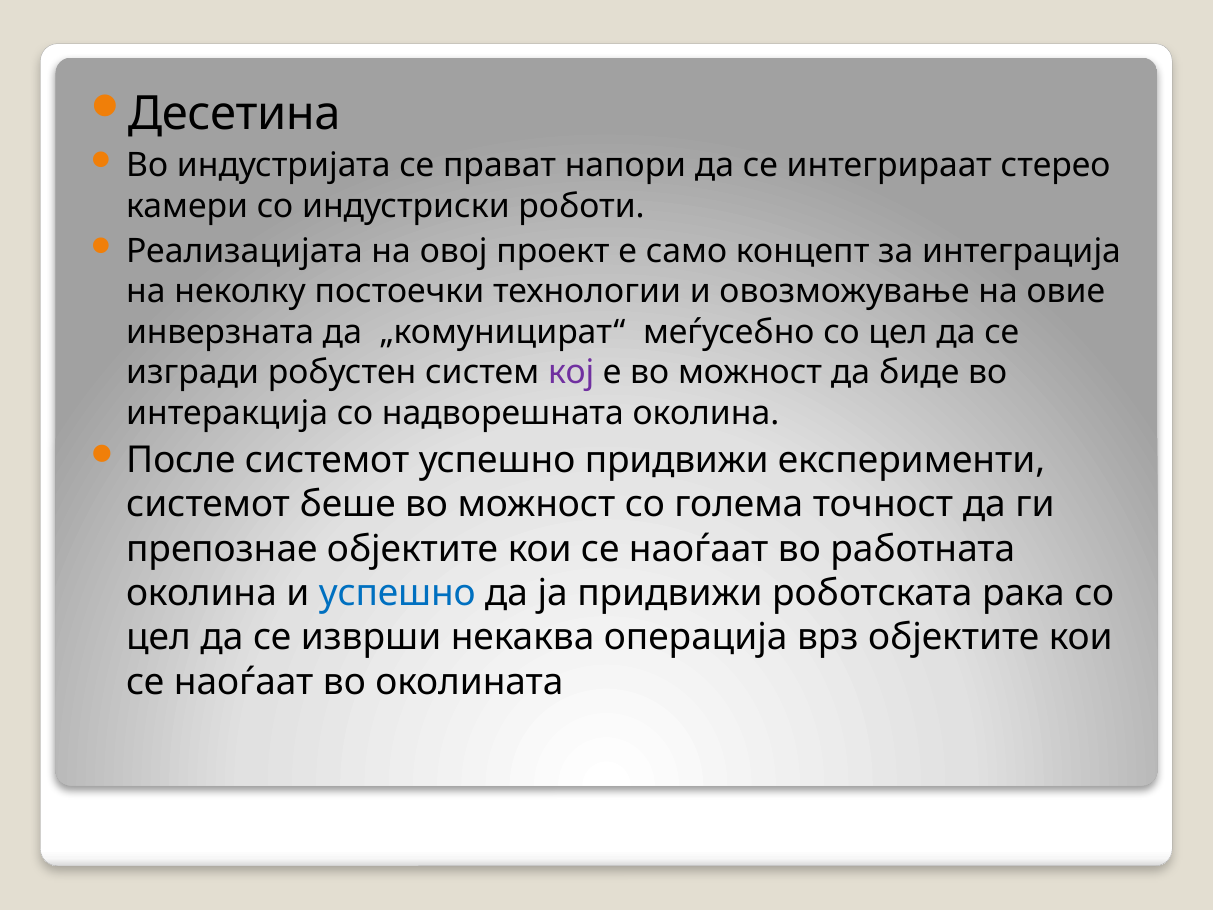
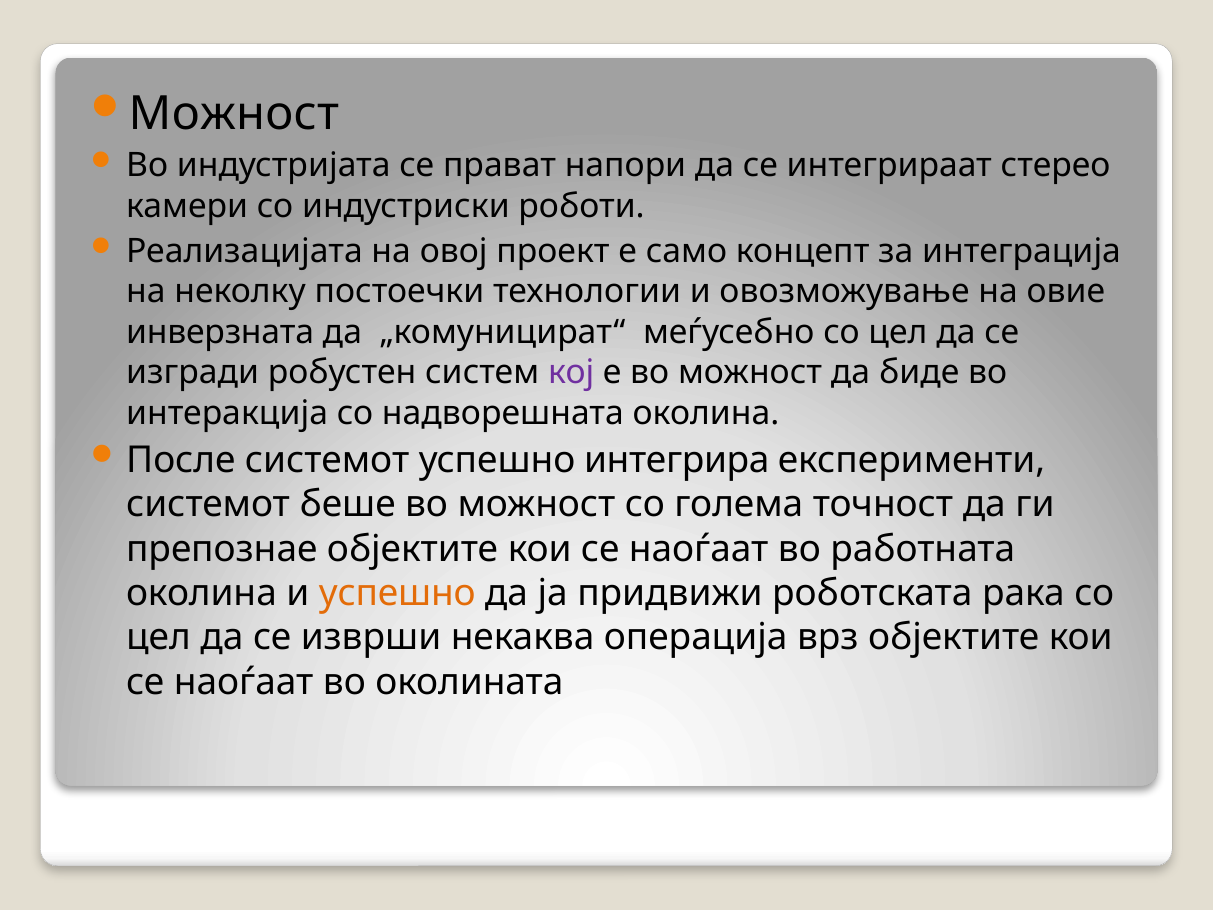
Десетина at (234, 114): Десетина -> Можност
успешно придвижи: придвижи -> интегрира
успешно at (397, 593) colour: blue -> orange
